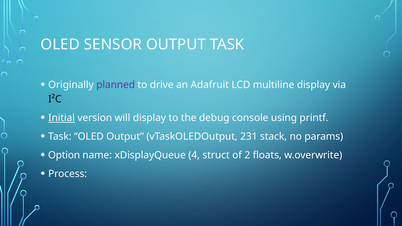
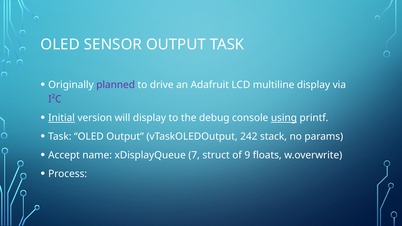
I²C colour: black -> purple
using underline: none -> present
231: 231 -> 242
Option: Option -> Accept
4: 4 -> 7
2: 2 -> 9
